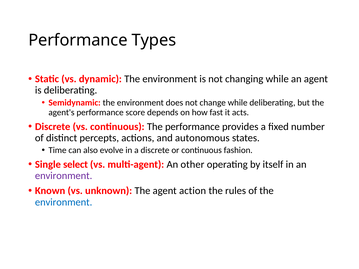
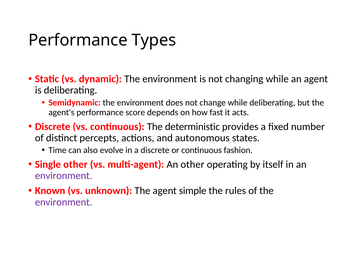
The performance: performance -> deterministic
Single select: select -> other
action: action -> simple
environment at (64, 202) colour: blue -> purple
